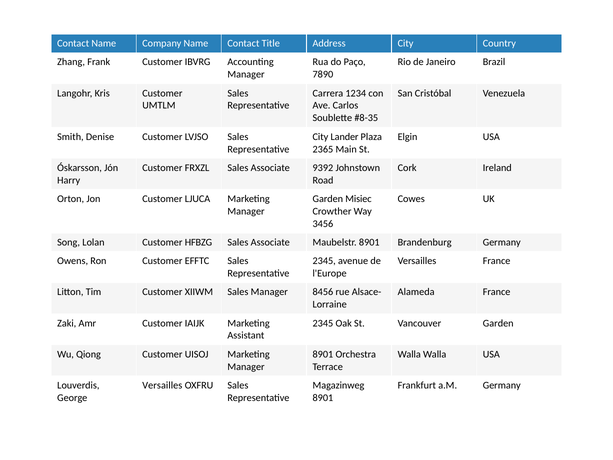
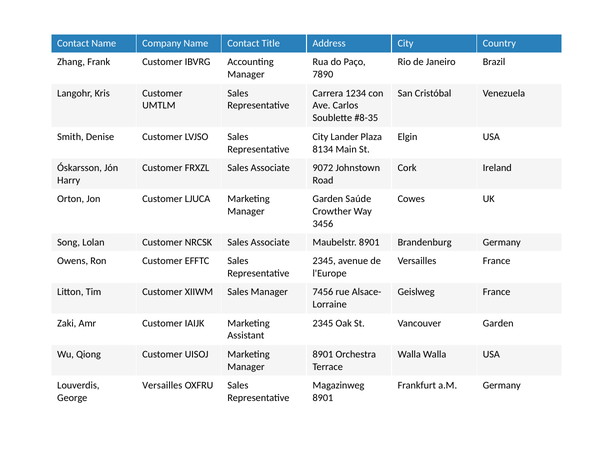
2365: 2365 -> 8134
9392: 9392 -> 9072
Misiec: Misiec -> Saúde
HFBZG: HFBZG -> NRCSK
8456: 8456 -> 7456
Alameda: Alameda -> Geislweg
